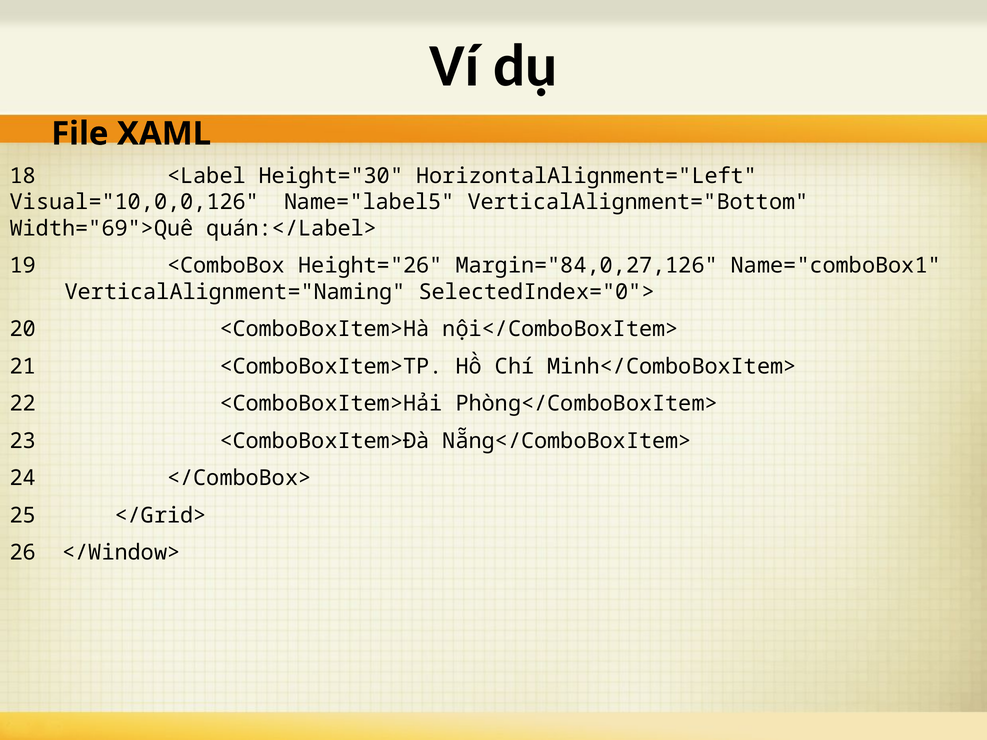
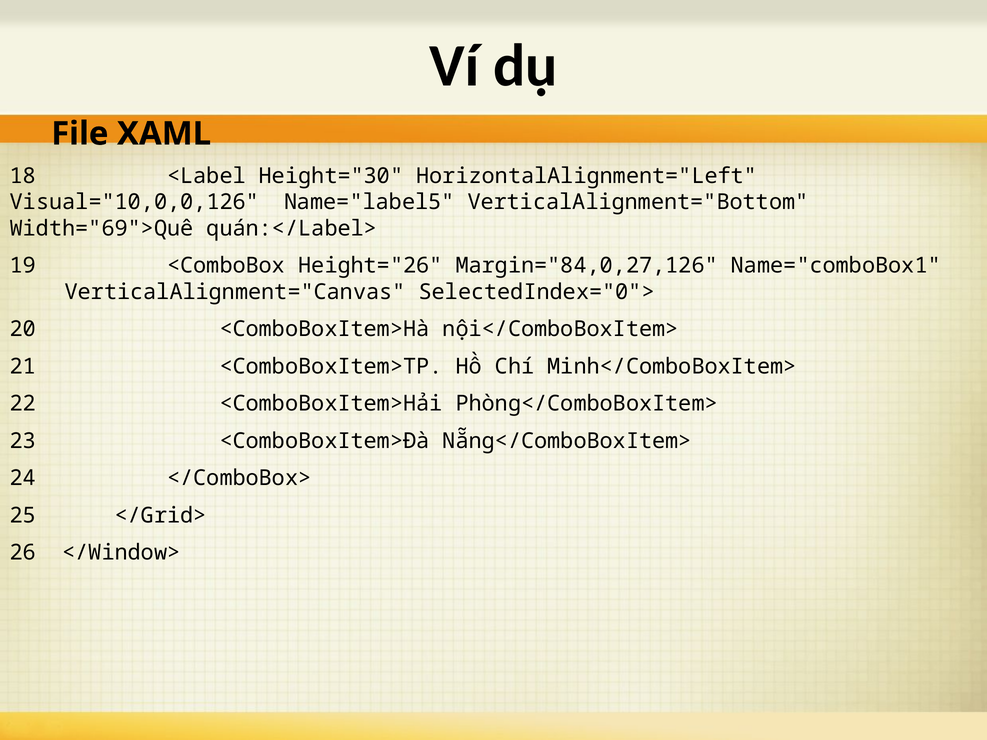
VerticalAlignment="Naming: VerticalAlignment="Naming -> VerticalAlignment="Canvas
